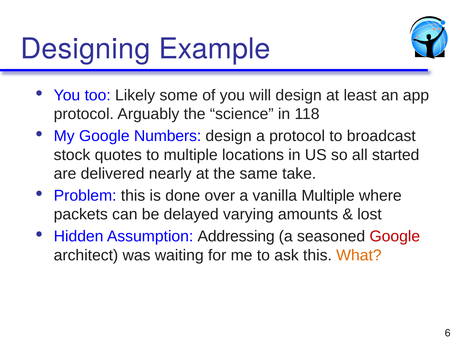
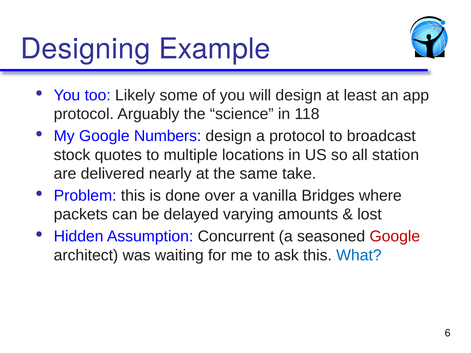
started: started -> station
vanilla Multiple: Multiple -> Bridges
Addressing: Addressing -> Concurrent
What colour: orange -> blue
